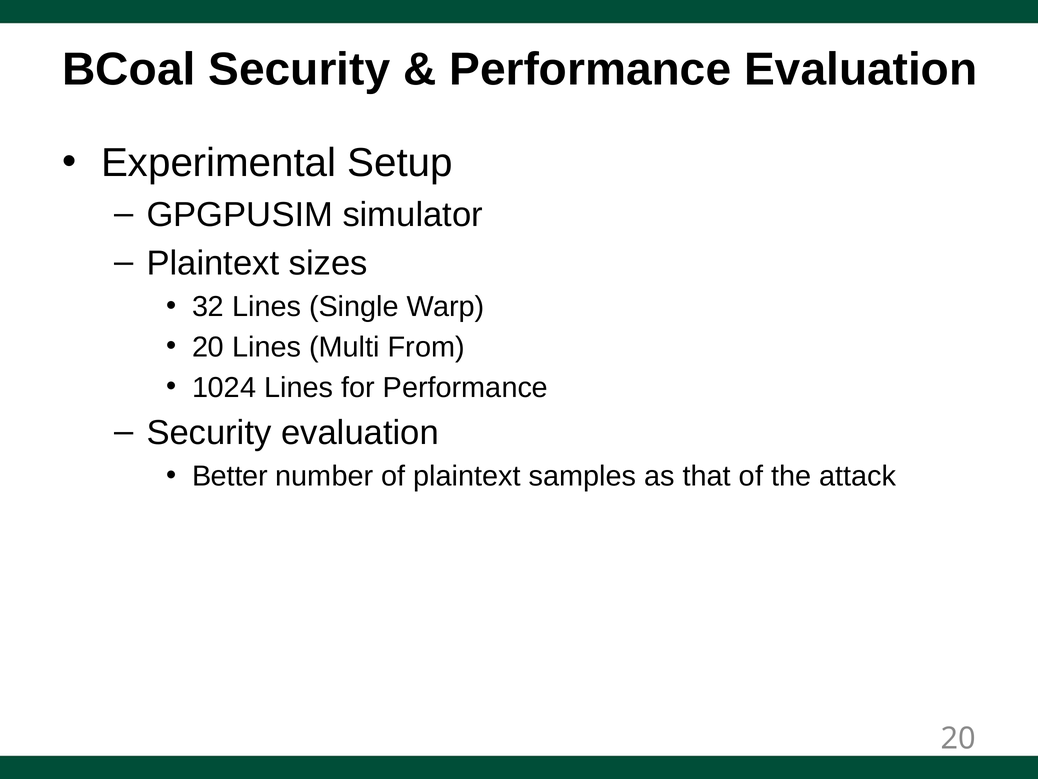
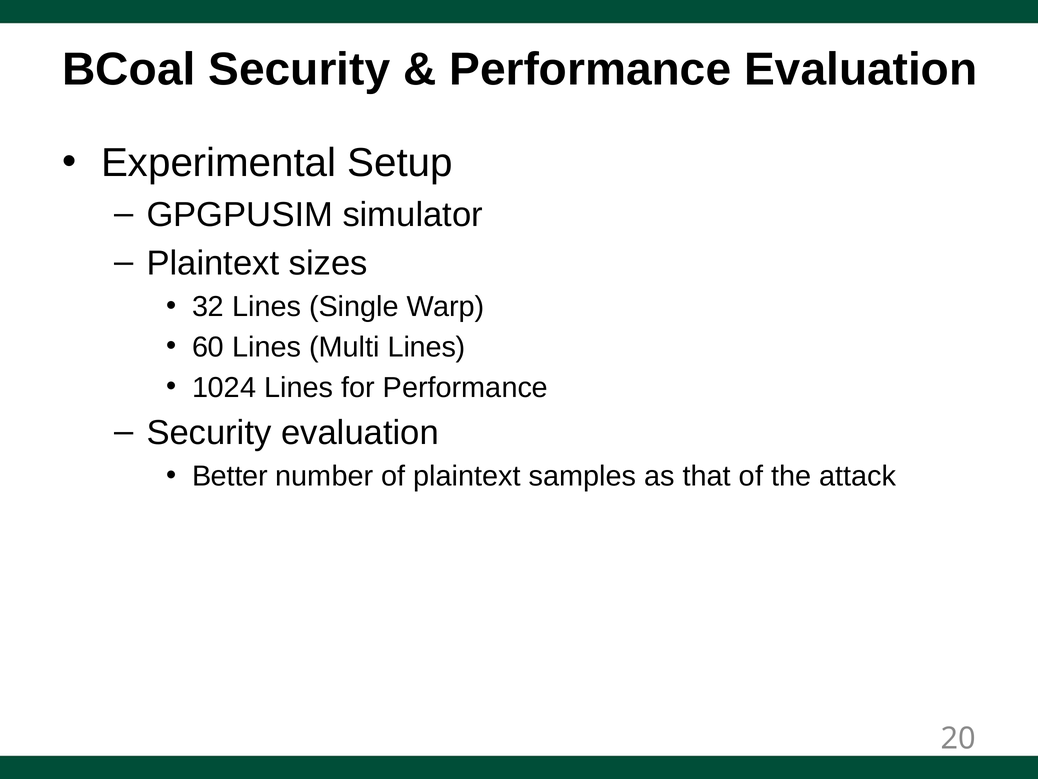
20 at (208, 347): 20 -> 60
Multi From: From -> Lines
